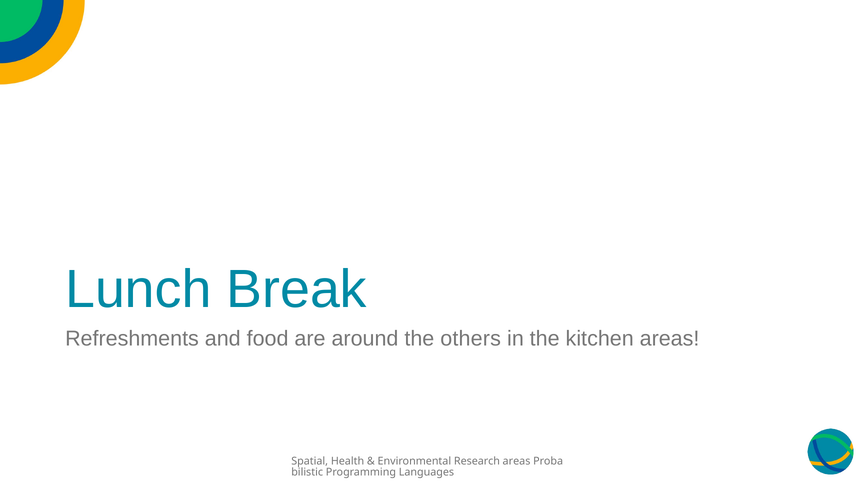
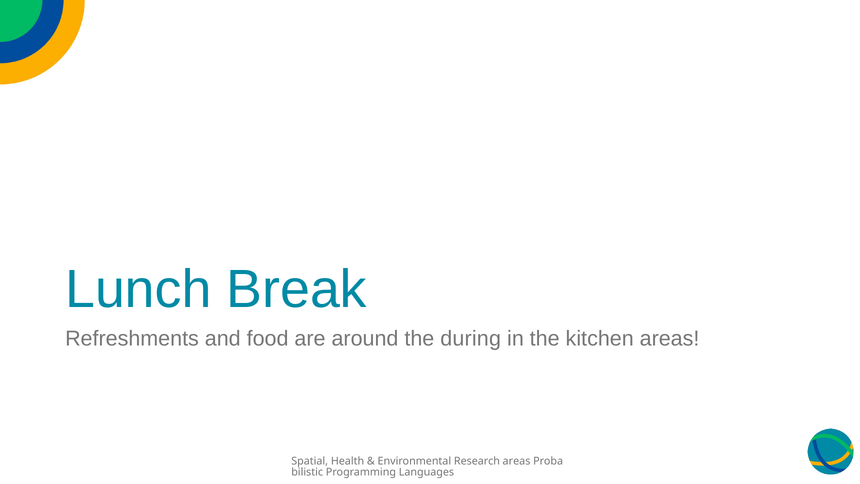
others: others -> during
